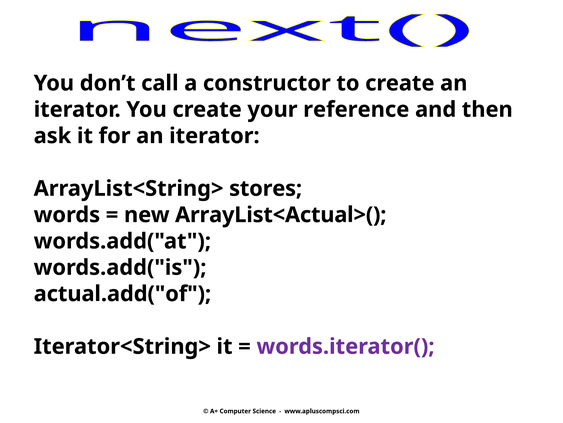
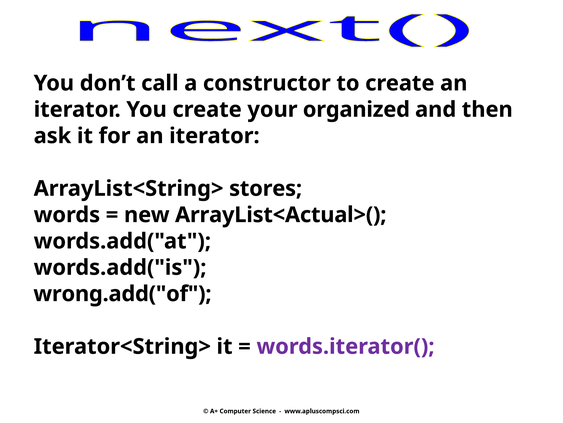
reference: reference -> organized
actual.add("of: actual.add("of -> wrong.add("of
